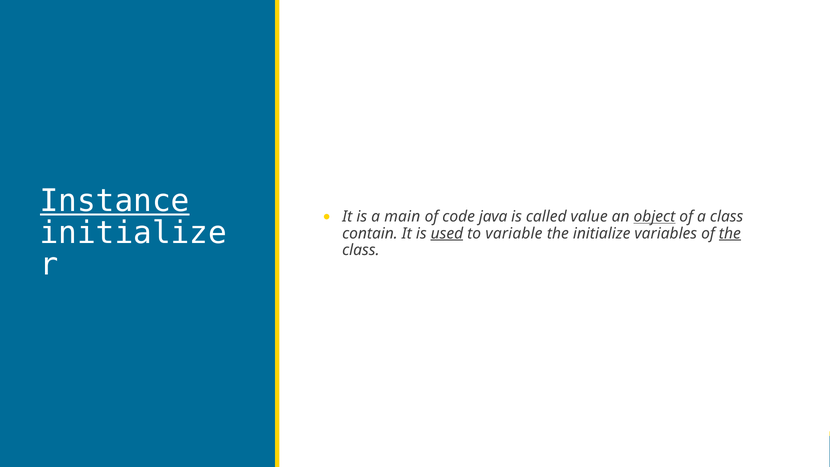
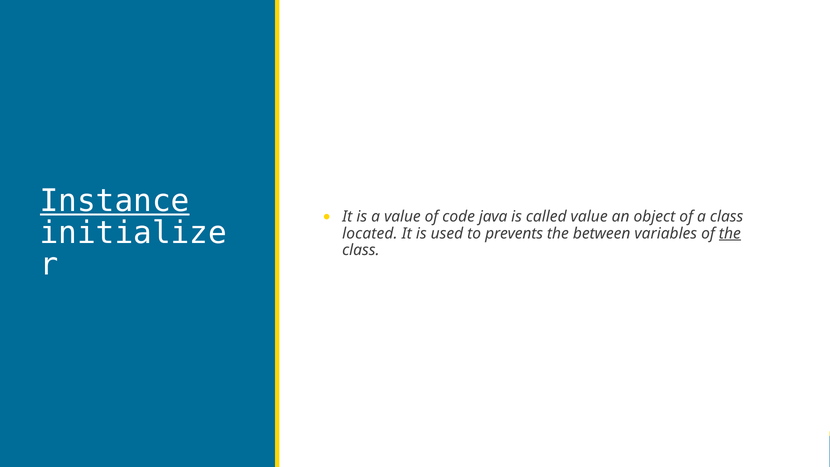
a main: main -> value
object underline: present -> none
contain: contain -> located
used underline: present -> none
variable: variable -> prevents
the initialize: initialize -> between
